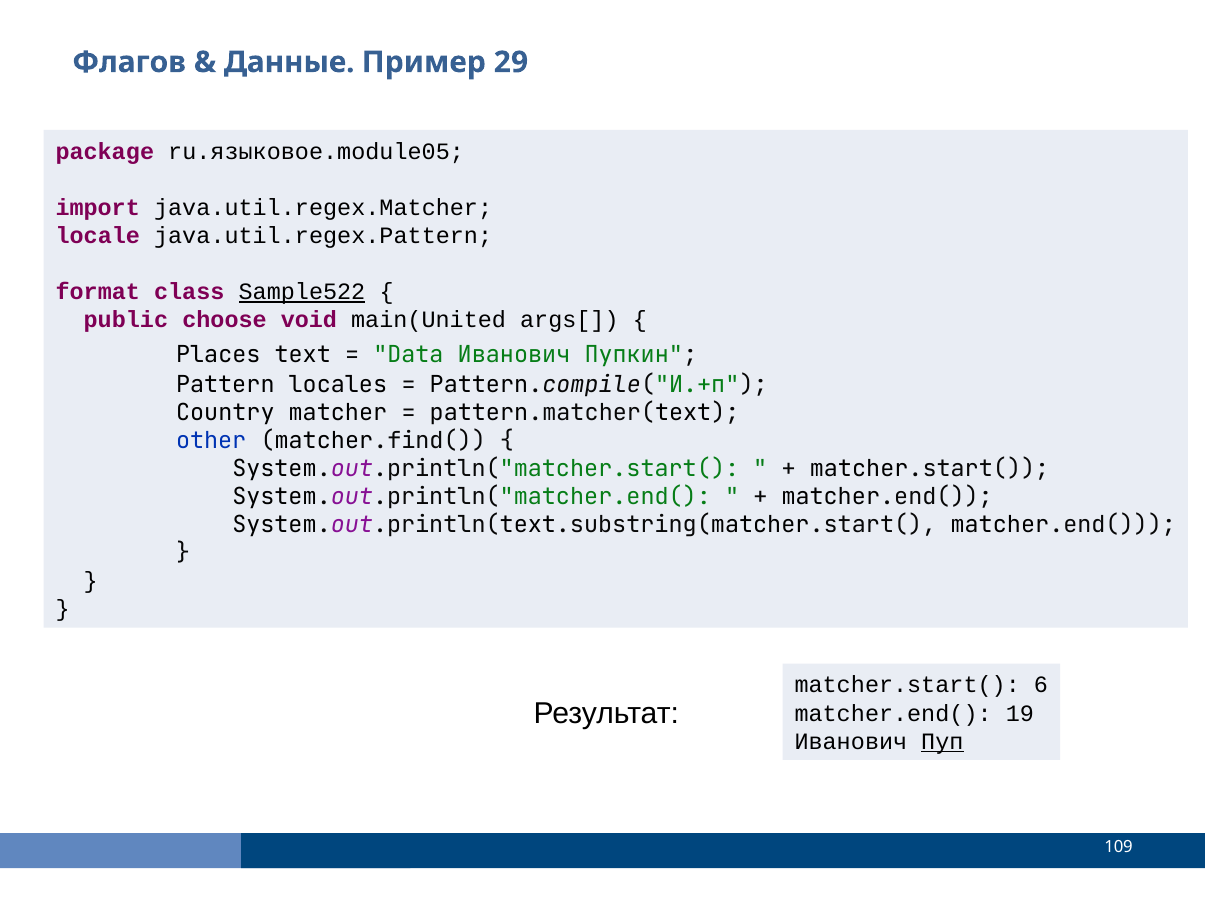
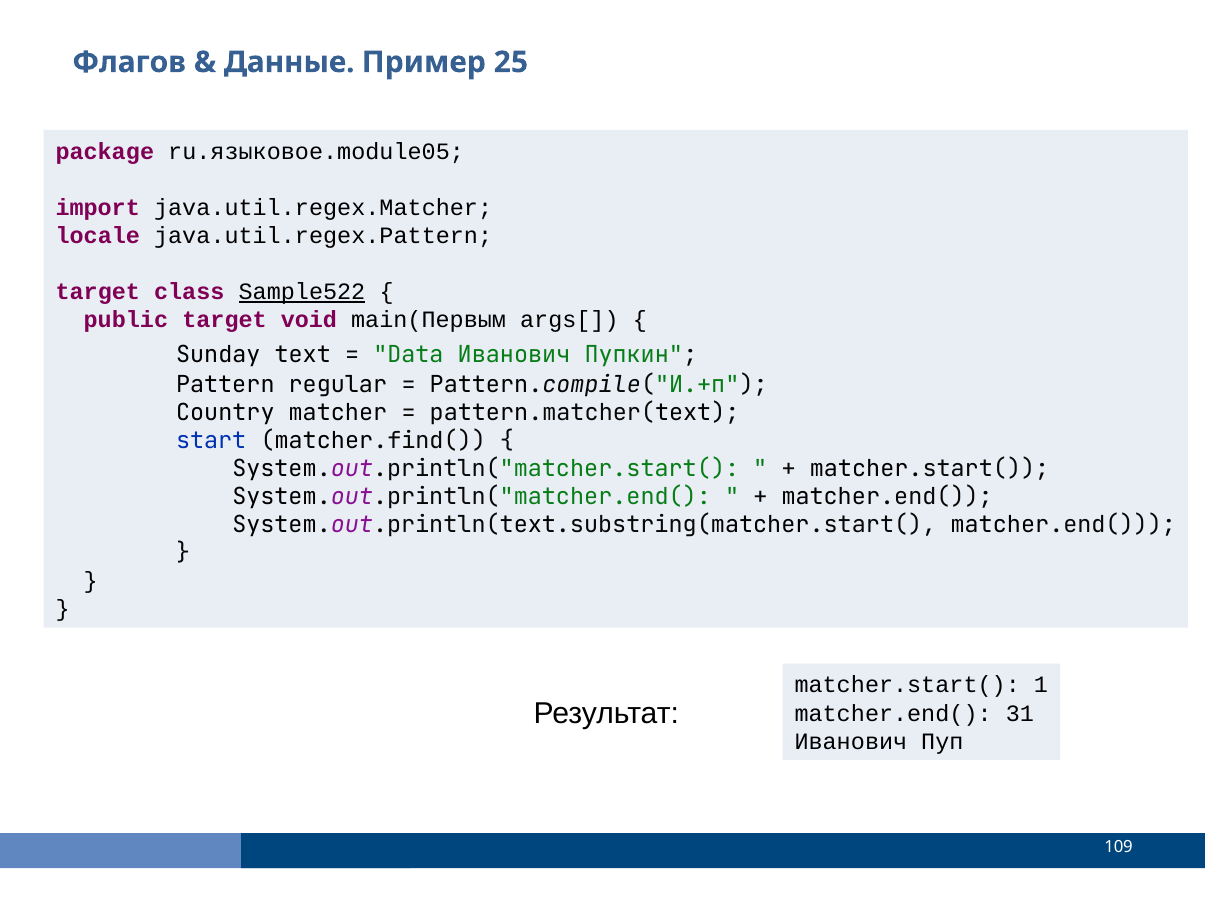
29: 29 -> 25
format at (98, 292): format -> target
public choose: choose -> target
main(United: main(United -> main(Первым
Places: Places -> Sunday
locales: locales -> regular
other: other -> start
6: 6 -> 1
19: 19 -> 31
Пуп underline: present -> none
